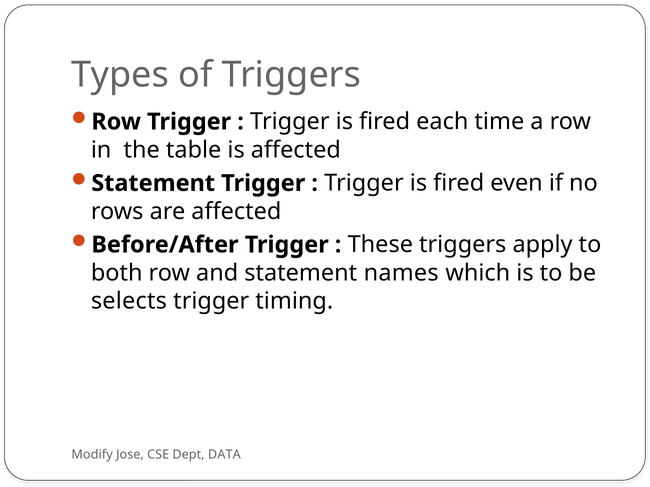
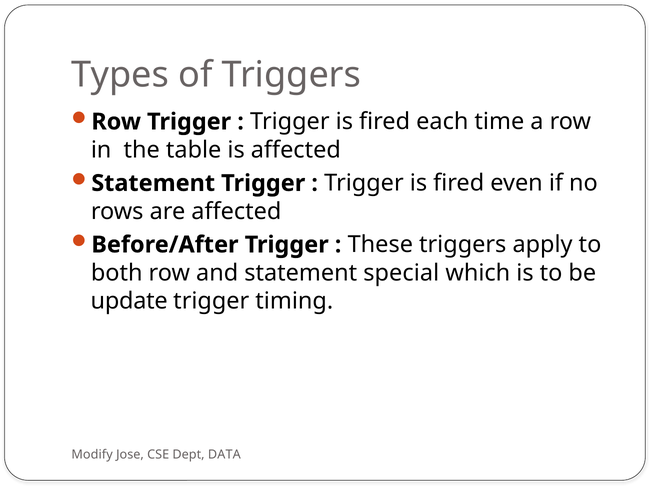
names: names -> special
selects: selects -> update
